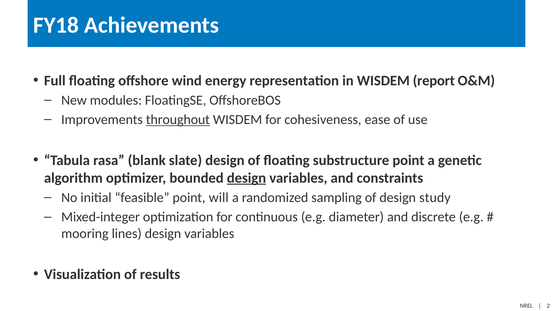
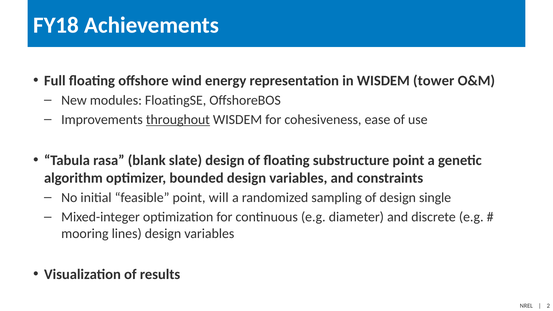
report: report -> tower
design at (246, 178) underline: present -> none
study: study -> single
